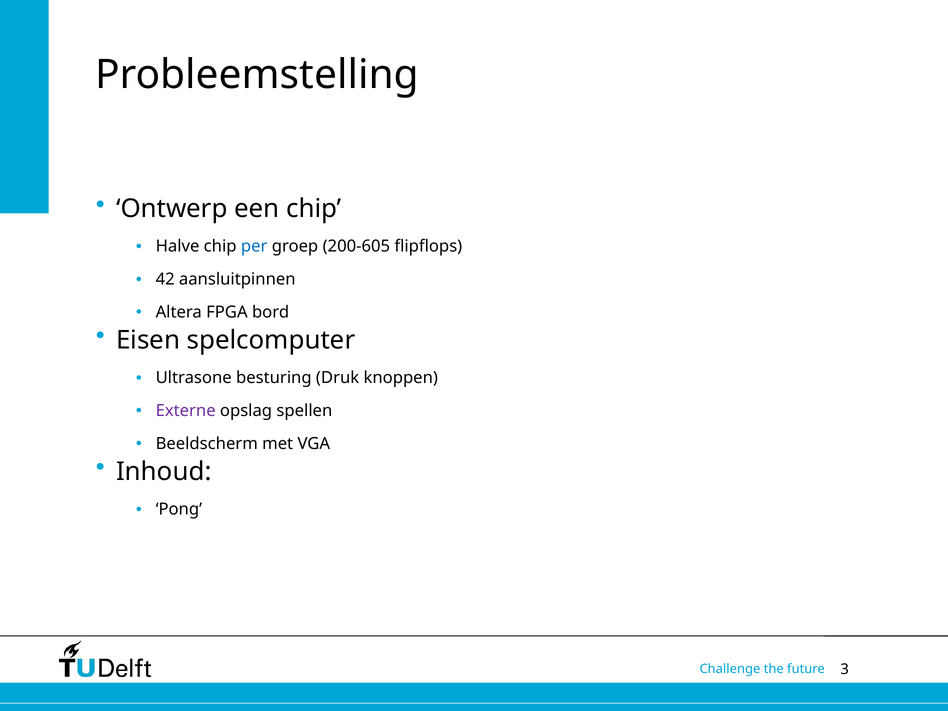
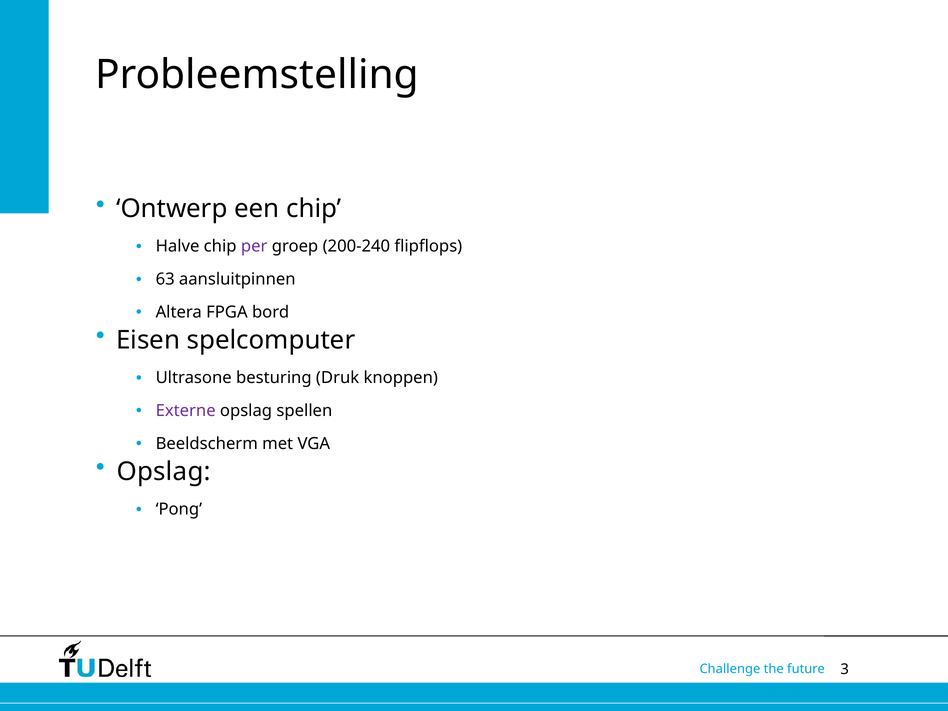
per colour: blue -> purple
200-605: 200-605 -> 200-240
42: 42 -> 63
Inhoud at (164, 472): Inhoud -> Opslag
